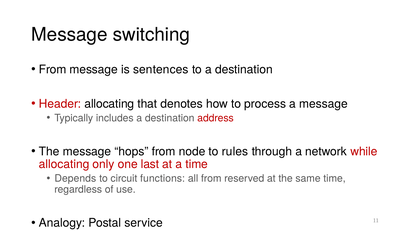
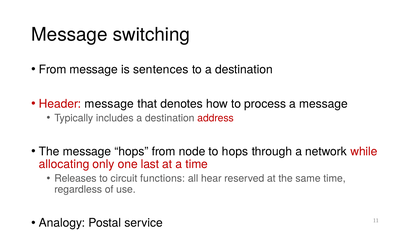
Header allocating: allocating -> message
to rules: rules -> hops
Depends: Depends -> Releases
all from: from -> hear
